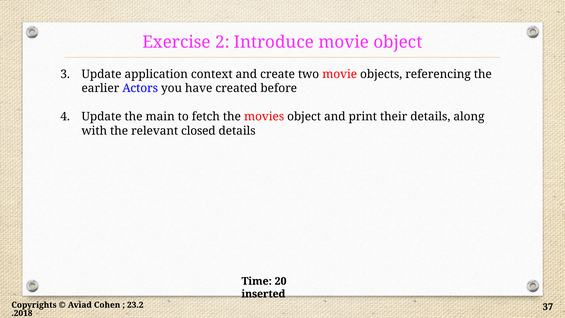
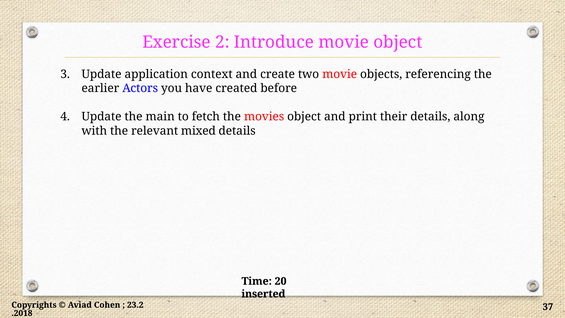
closed: closed -> mixed
